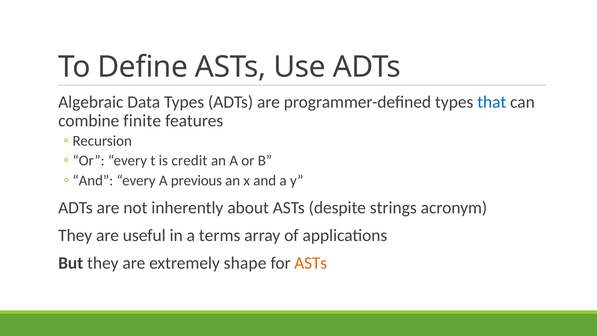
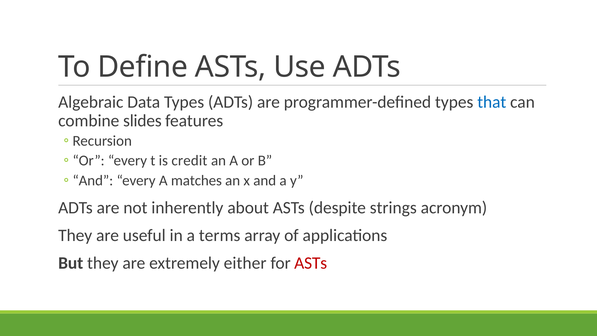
finite: finite -> slides
previous: previous -> matches
shape: shape -> either
ASTs at (311, 263) colour: orange -> red
